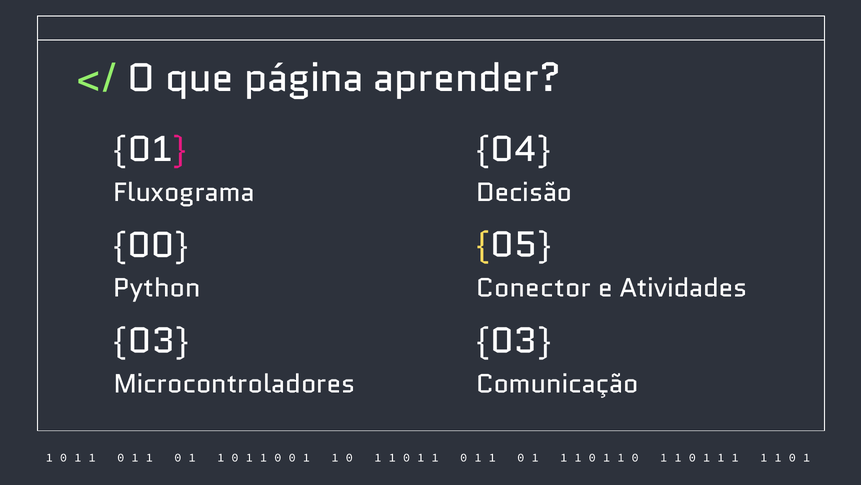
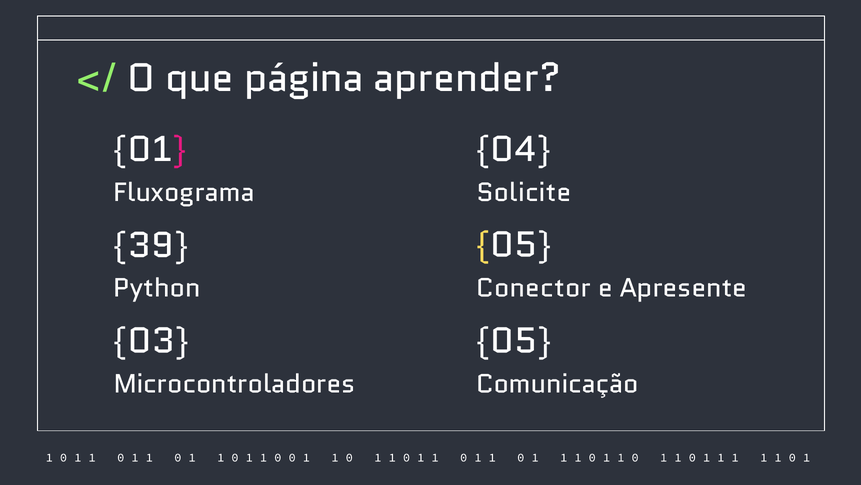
Decisão: Decisão -> Solicite
00: 00 -> 39
Atividades: Atividades -> Apresente
03 at (514, 340): 03 -> 05
